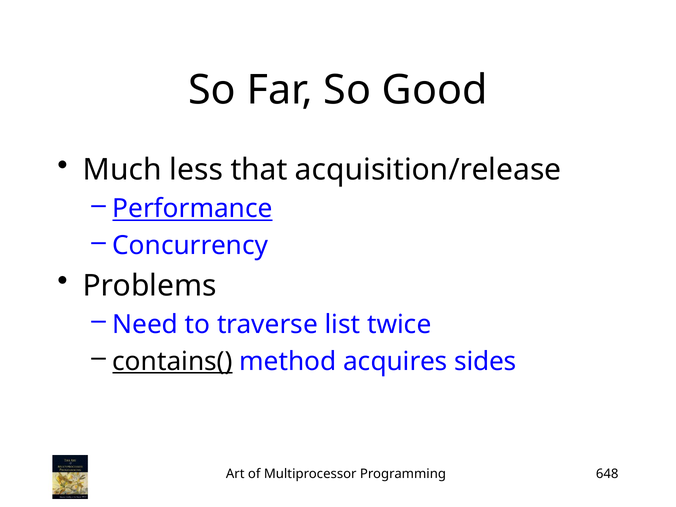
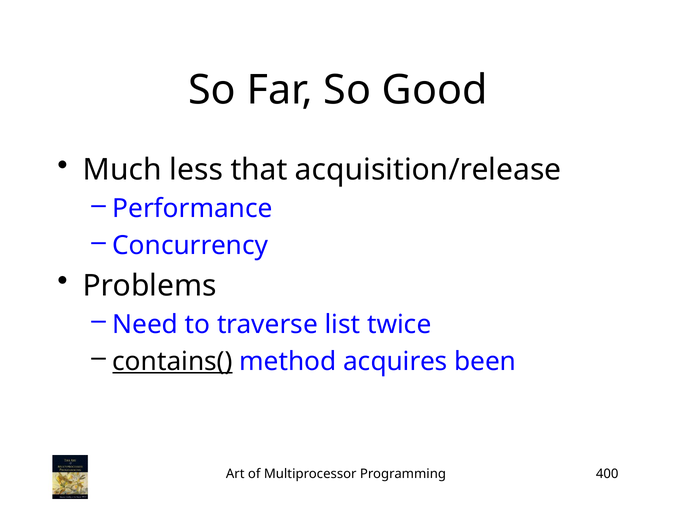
Performance underline: present -> none
sides: sides -> been
648: 648 -> 400
